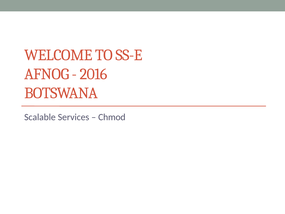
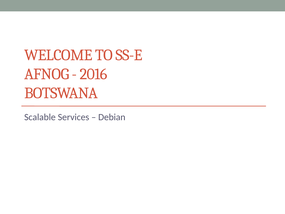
Chmod: Chmod -> Debian
